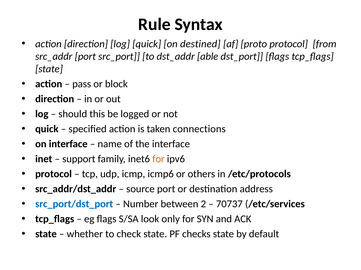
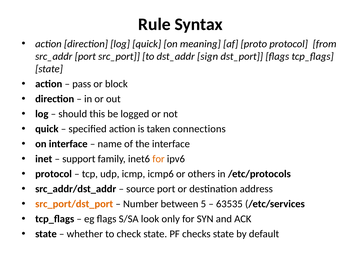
destined: destined -> meaning
able: able -> sign
src_port/dst_port colour: blue -> orange
2: 2 -> 5
70737: 70737 -> 63535
